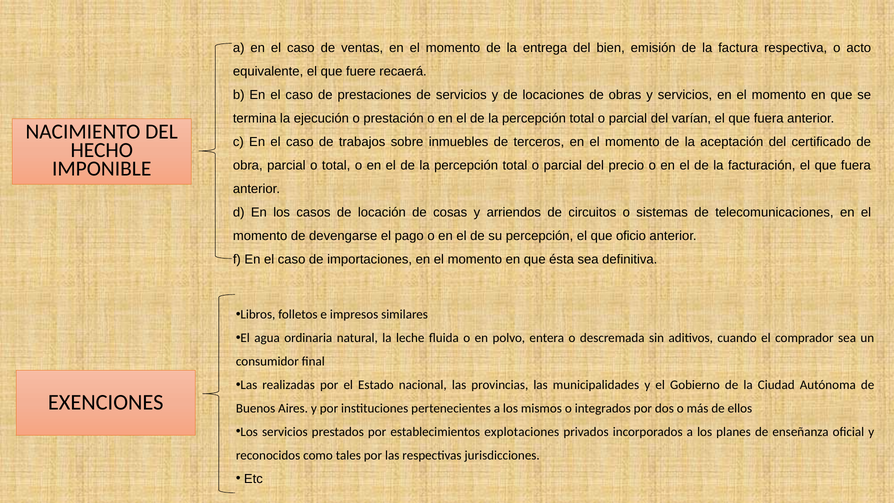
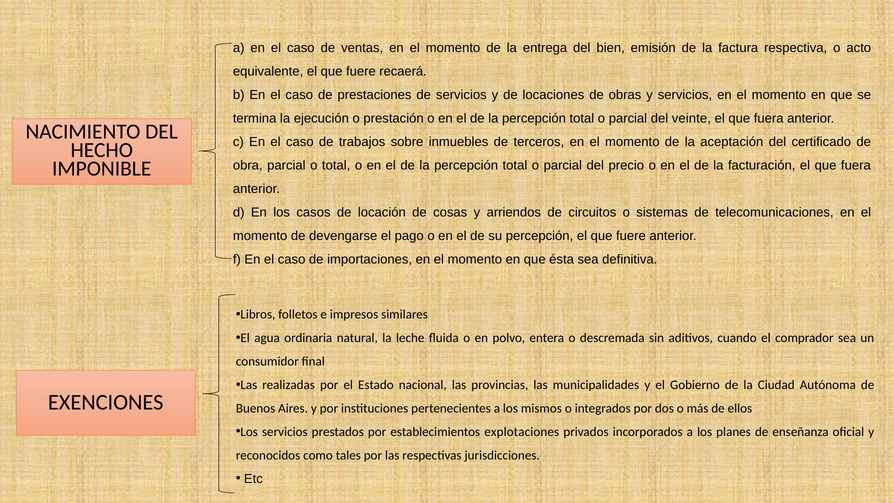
varían: varían -> veinte
percepción el que oficio: oficio -> fuere
